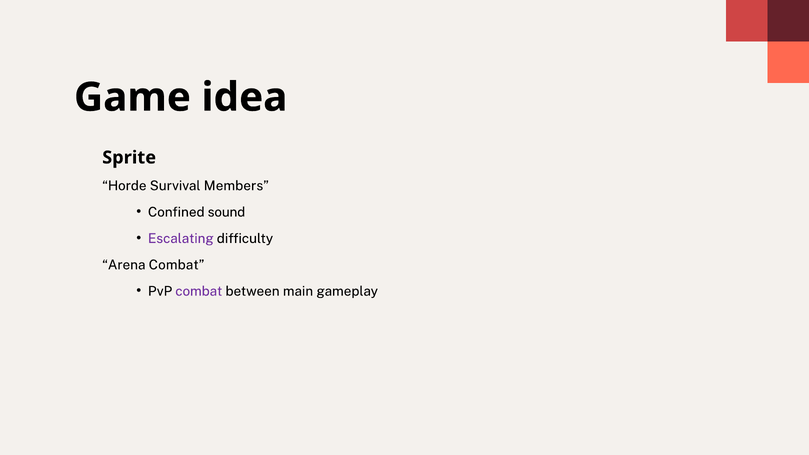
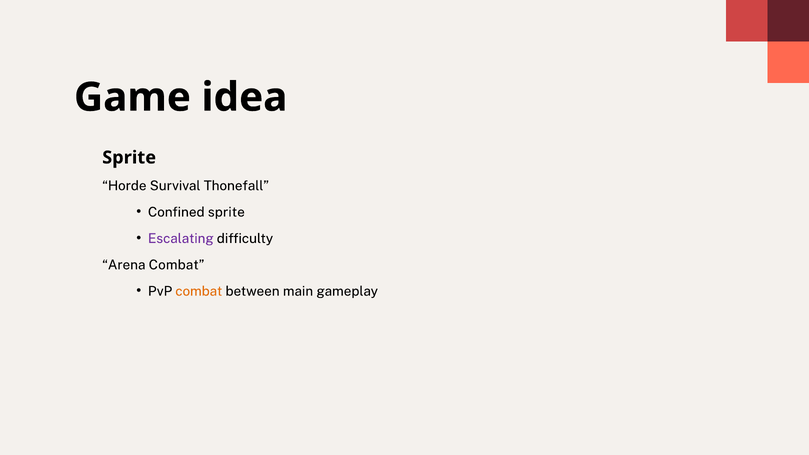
Members: Members -> Thonefall
Confined sound: sound -> sprite
combat at (199, 291) colour: purple -> orange
